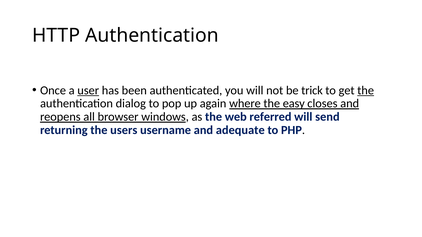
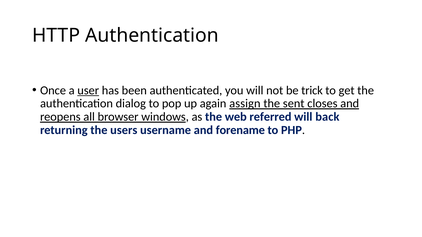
the at (366, 90) underline: present -> none
where: where -> assign
easy: easy -> sent
send: send -> back
adequate: adequate -> forename
